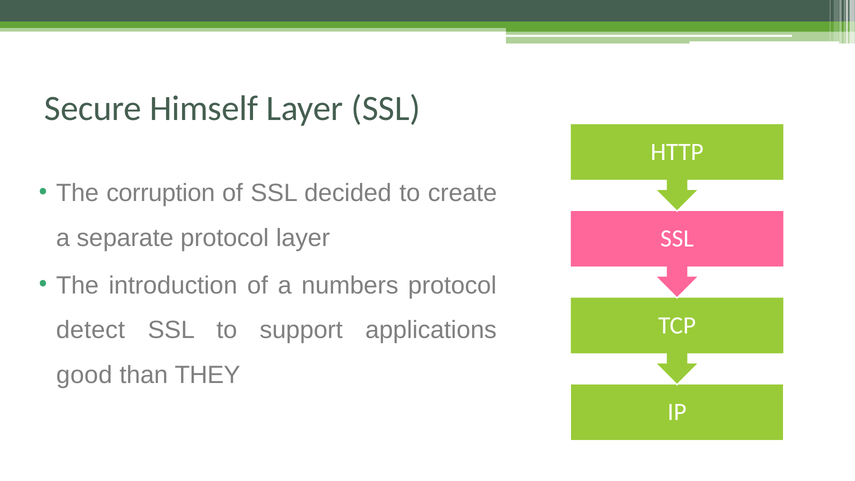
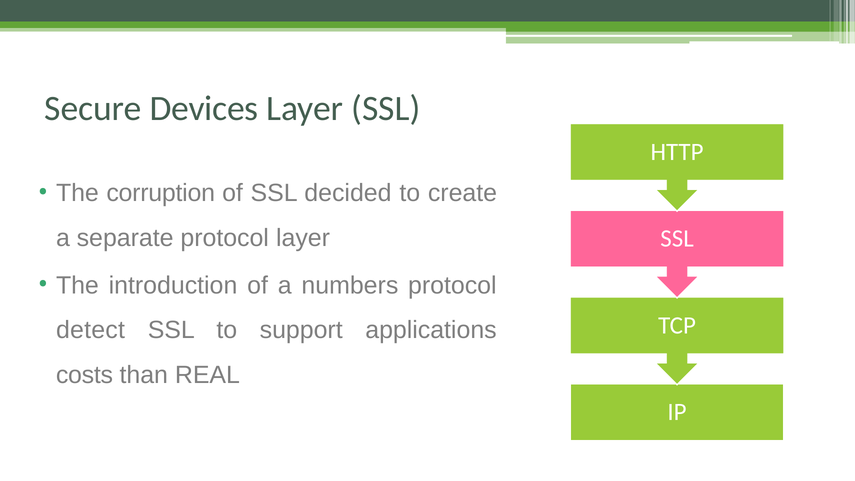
Himself: Himself -> Devices
good: good -> costs
THEY: THEY -> REAL
